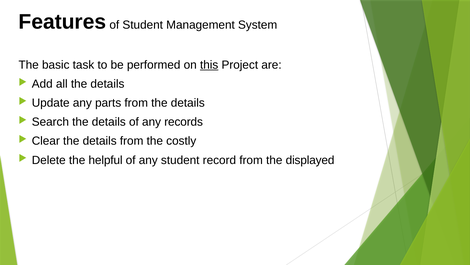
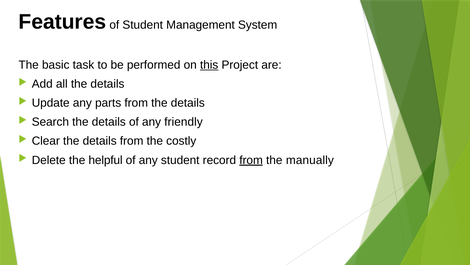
records: records -> friendly
from at (251, 160) underline: none -> present
displayed: displayed -> manually
